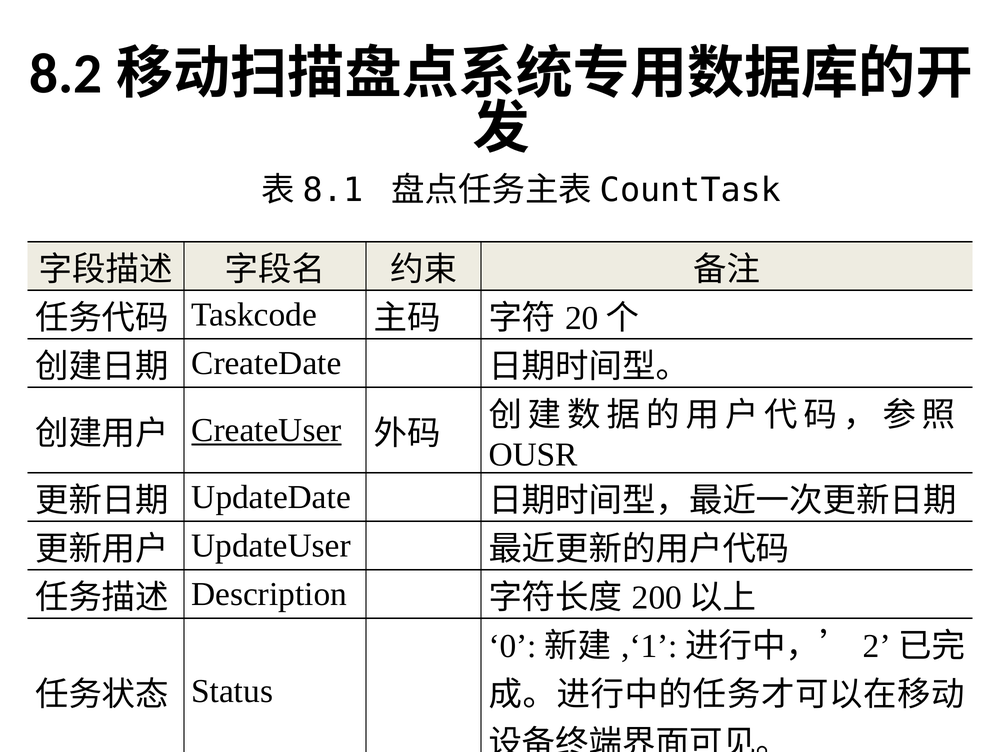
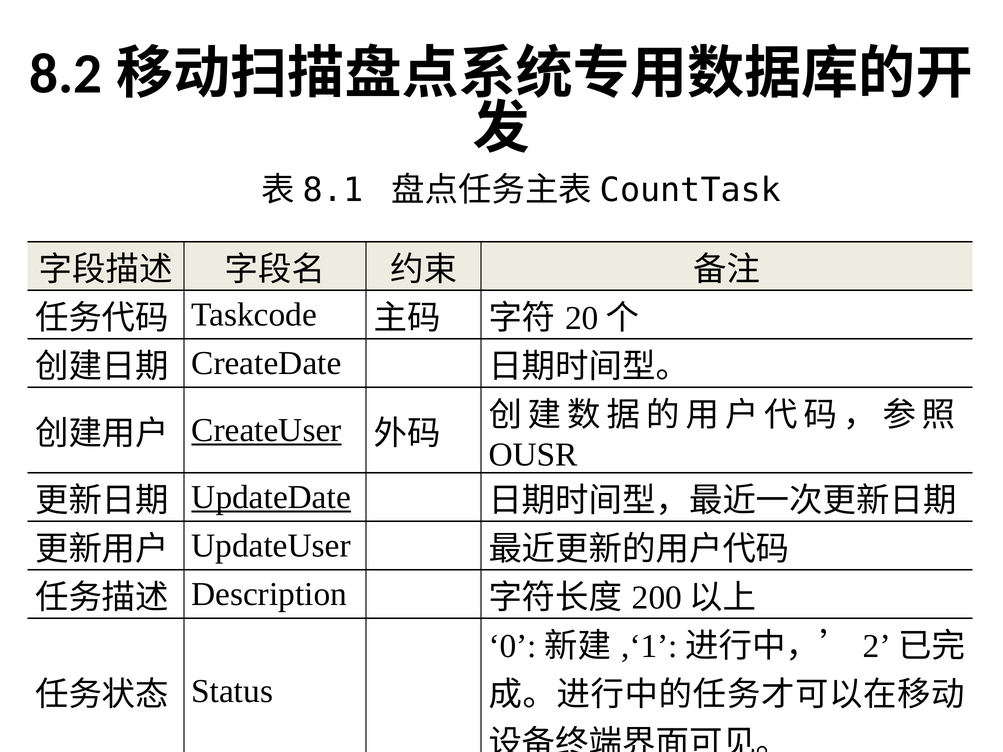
UpdateDate underline: none -> present
